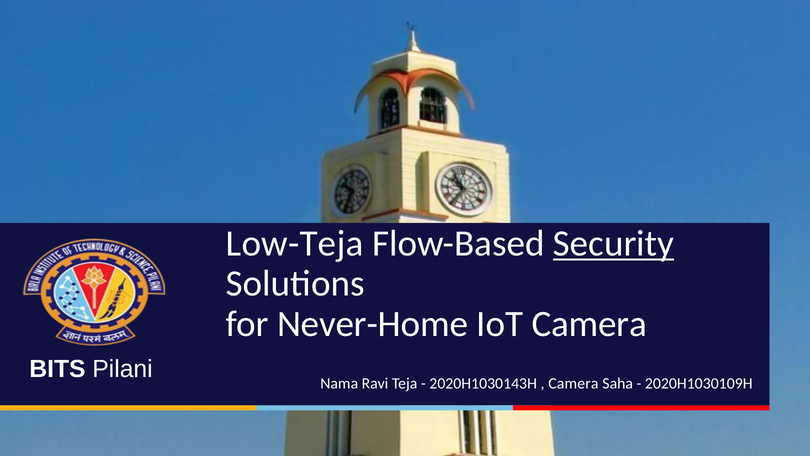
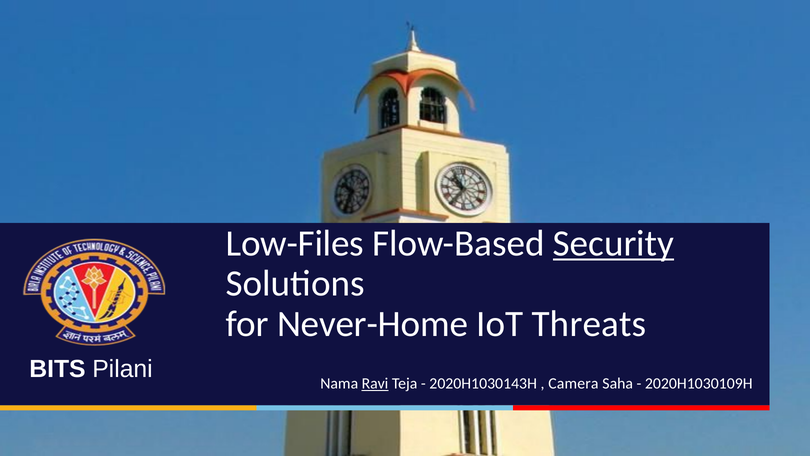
Low-Teja: Low-Teja -> Low-Files
IoT Camera: Camera -> Threats
Ravi underline: none -> present
